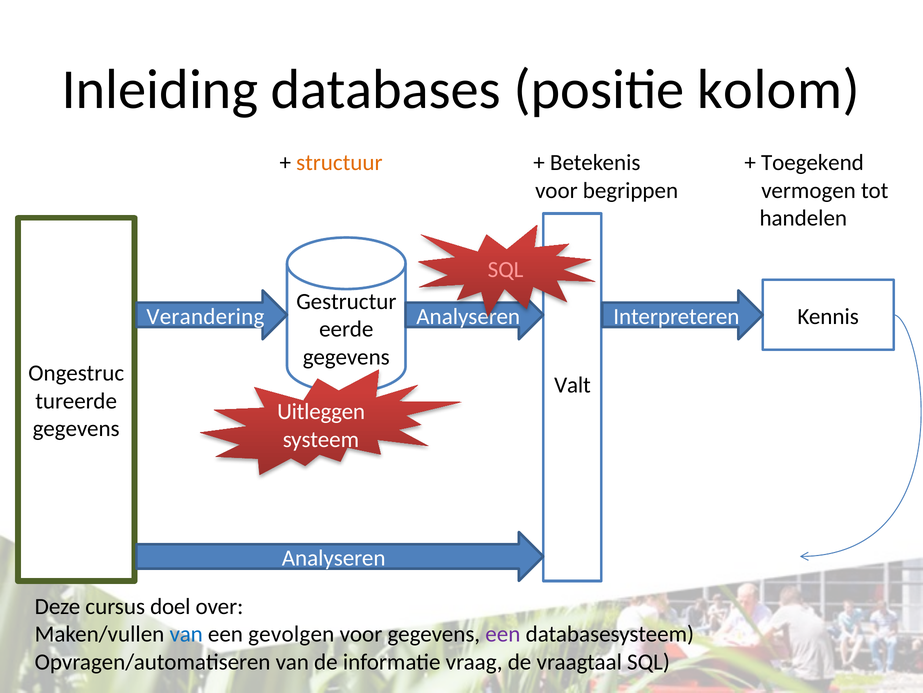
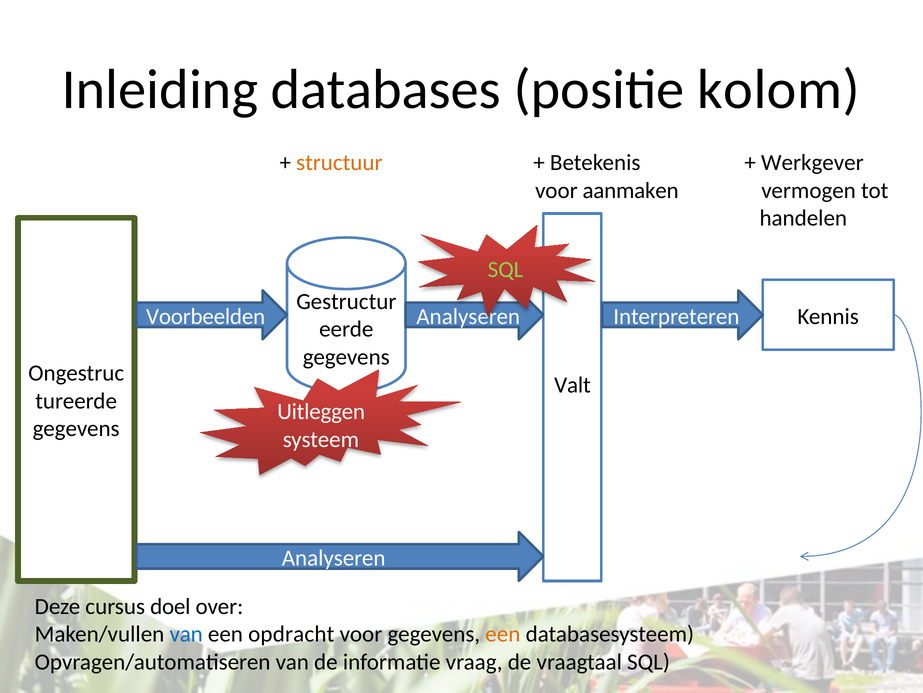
Toegekend: Toegekend -> Werkgever
begrippen: begrippen -> aanmaken
SQL at (506, 269) colour: pink -> light green
Verandering: Verandering -> Voorbeelden
gevolgen: gevolgen -> opdracht
een at (503, 634) colour: purple -> orange
